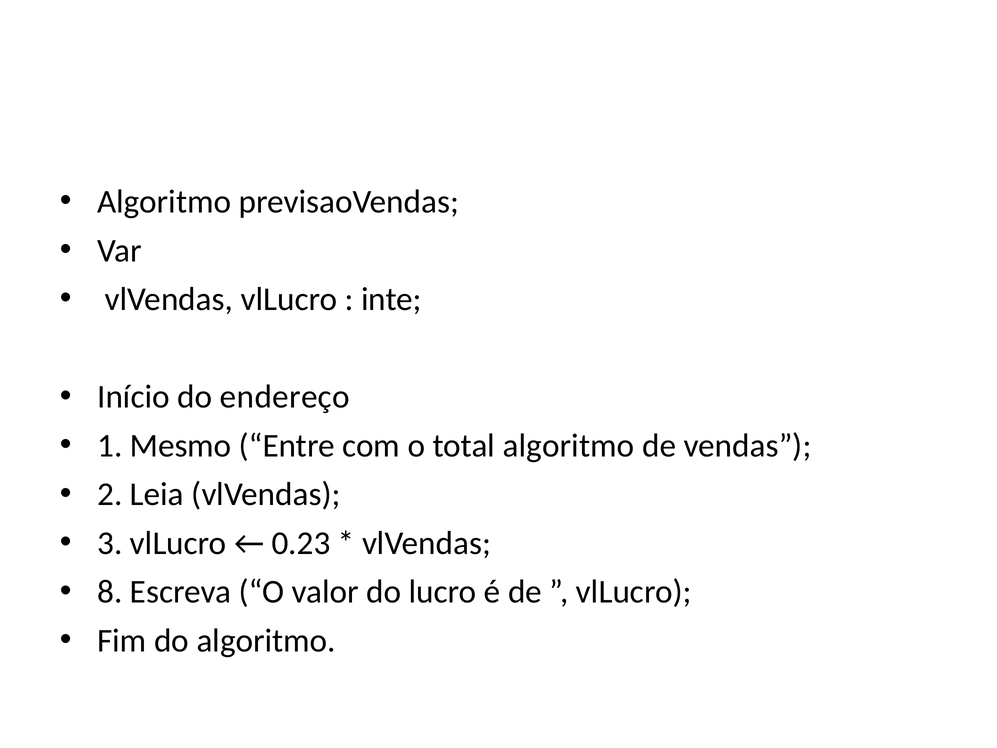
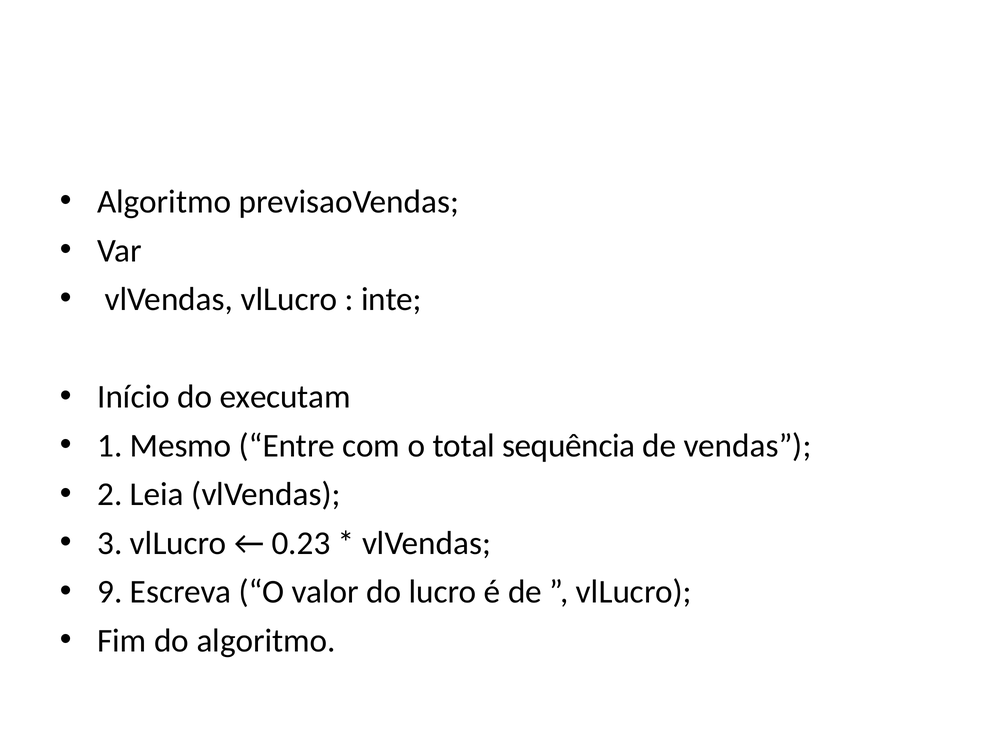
endereço: endereço -> executam
total algoritmo: algoritmo -> sequência
8: 8 -> 9
